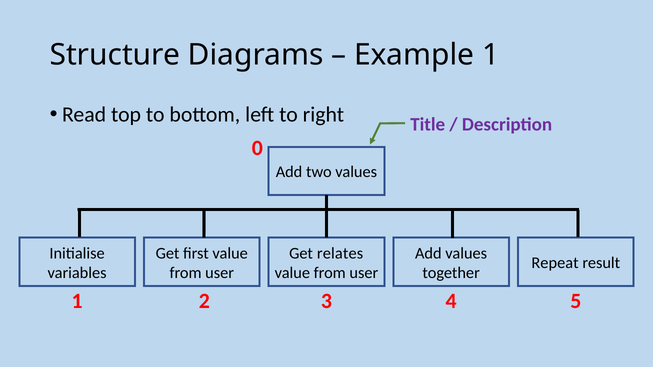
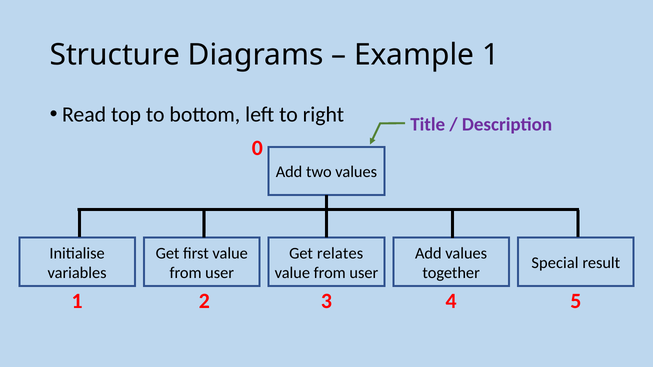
Repeat: Repeat -> Special
